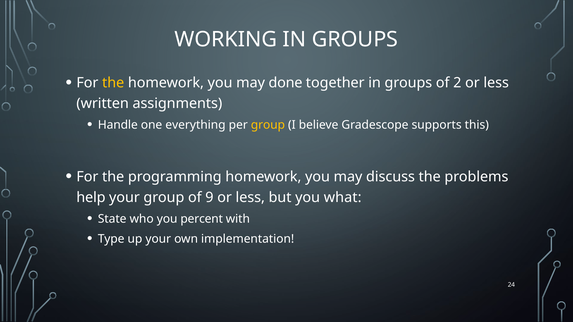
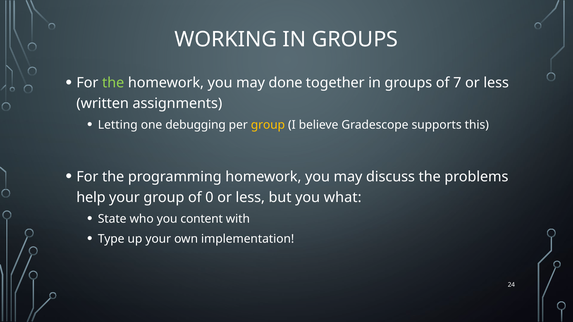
the at (113, 83) colour: yellow -> light green
2: 2 -> 7
Handle: Handle -> Letting
everything: everything -> debugging
9: 9 -> 0
percent: percent -> content
